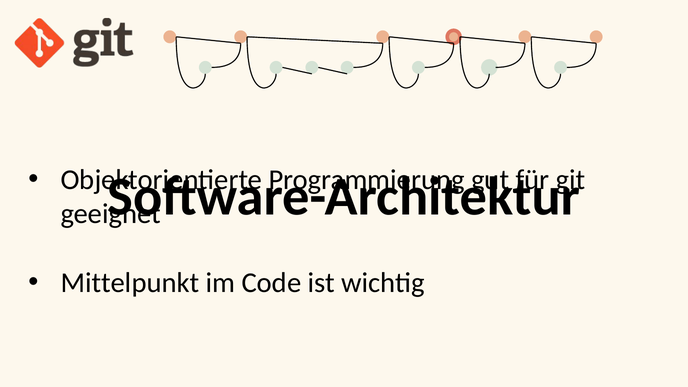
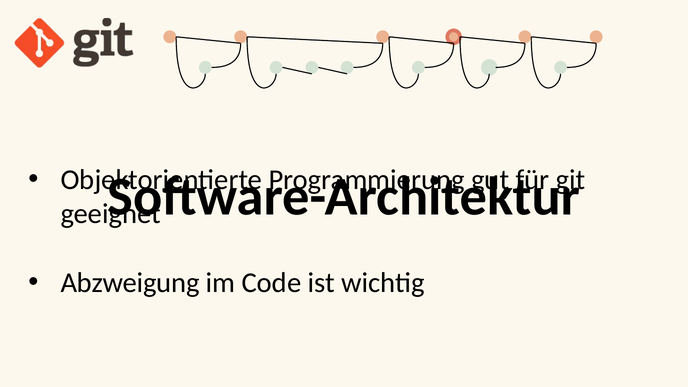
Mittelpunkt: Mittelpunkt -> Abzweigung
